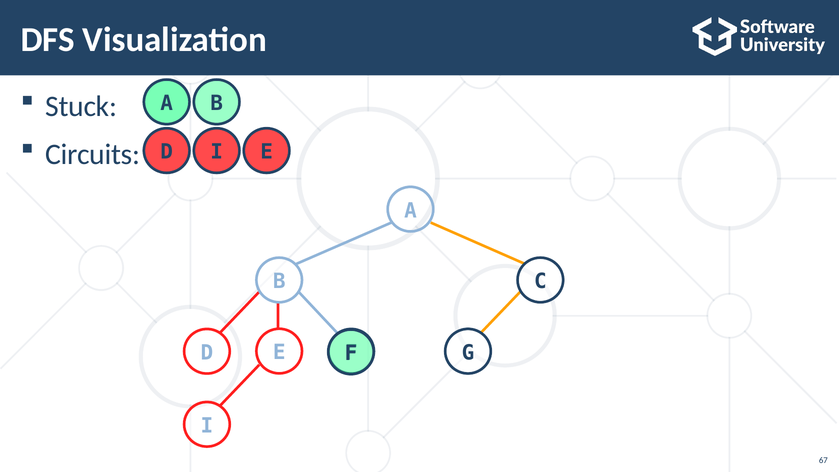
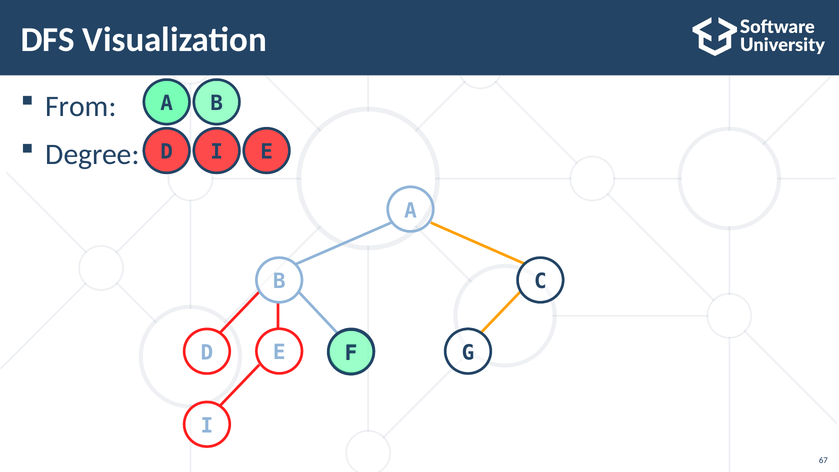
Stuck: Stuck -> From
Circuits: Circuits -> Degree
